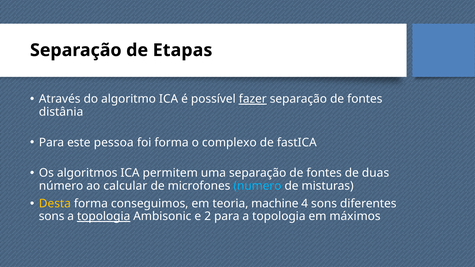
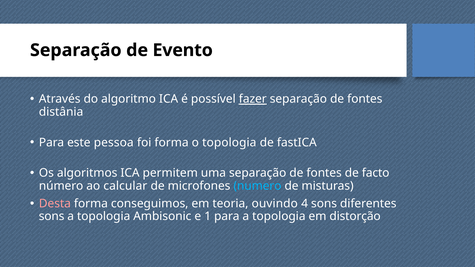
Etapas: Etapas -> Evento
o complexo: complexo -> topologia
duas: duas -> facto
Desta colour: yellow -> pink
machine: machine -> ouvindo
topologia at (104, 217) underline: present -> none
2: 2 -> 1
máximos: máximos -> distorção
